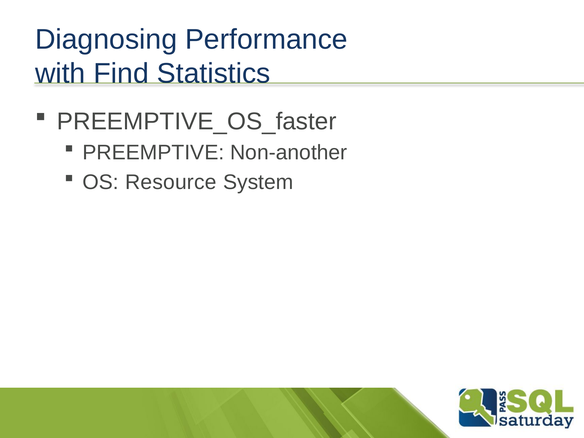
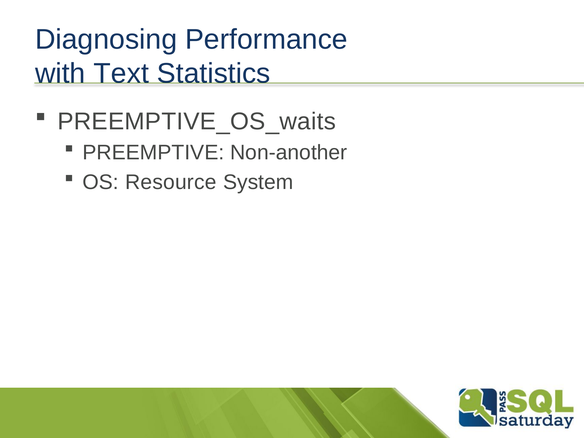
Find: Find -> Text
PREEMPTIVE_OS_faster: PREEMPTIVE_OS_faster -> PREEMPTIVE_OS_waits
